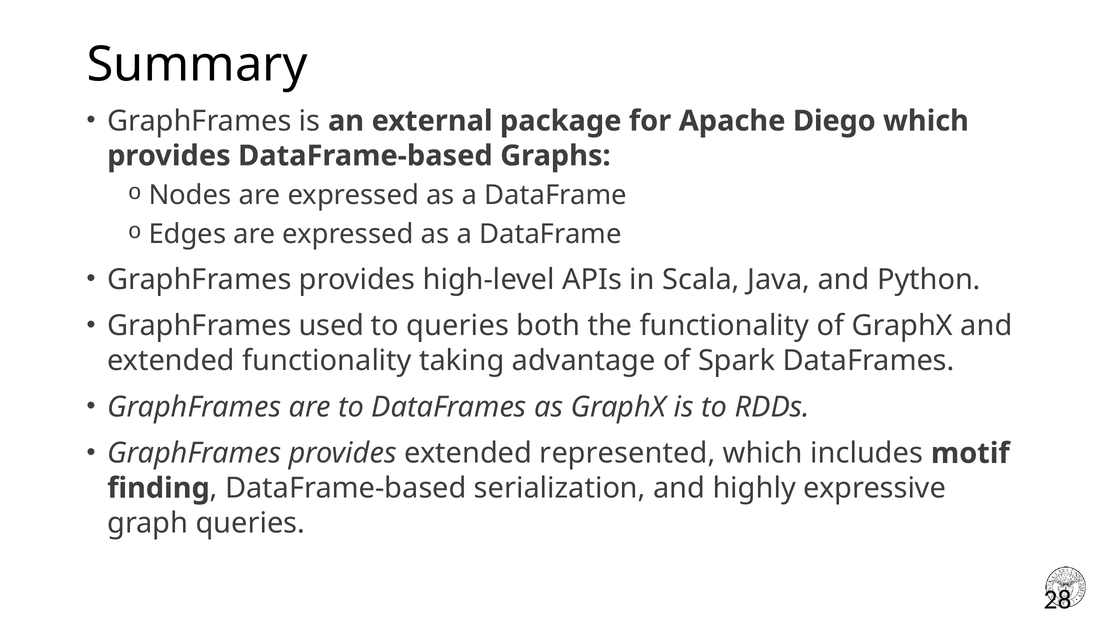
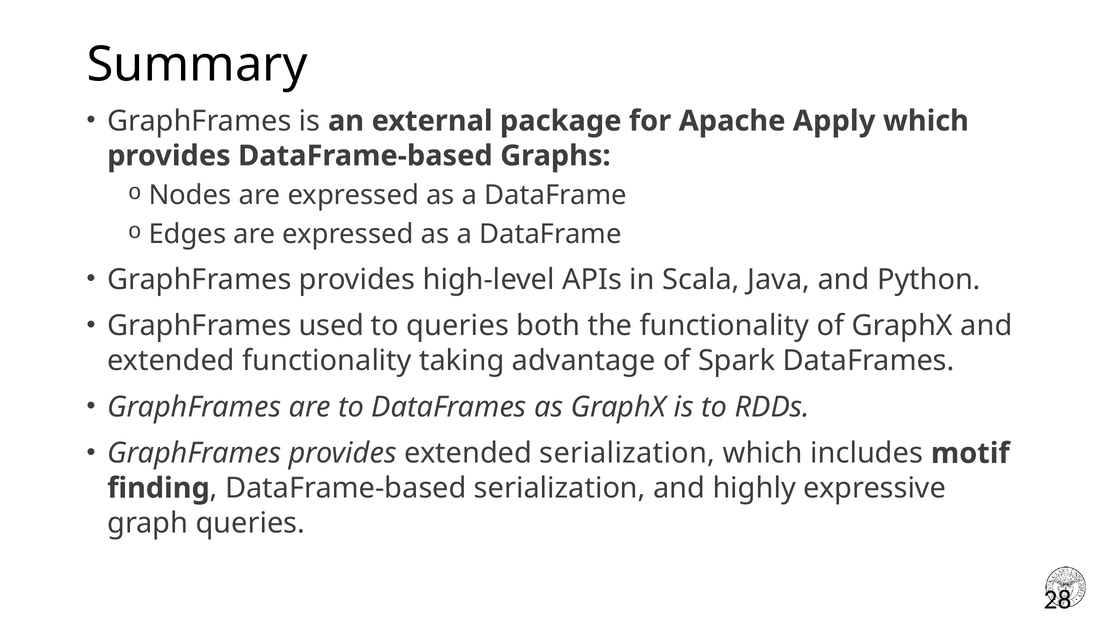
Diego: Diego -> Apply
extended represented: represented -> serialization
